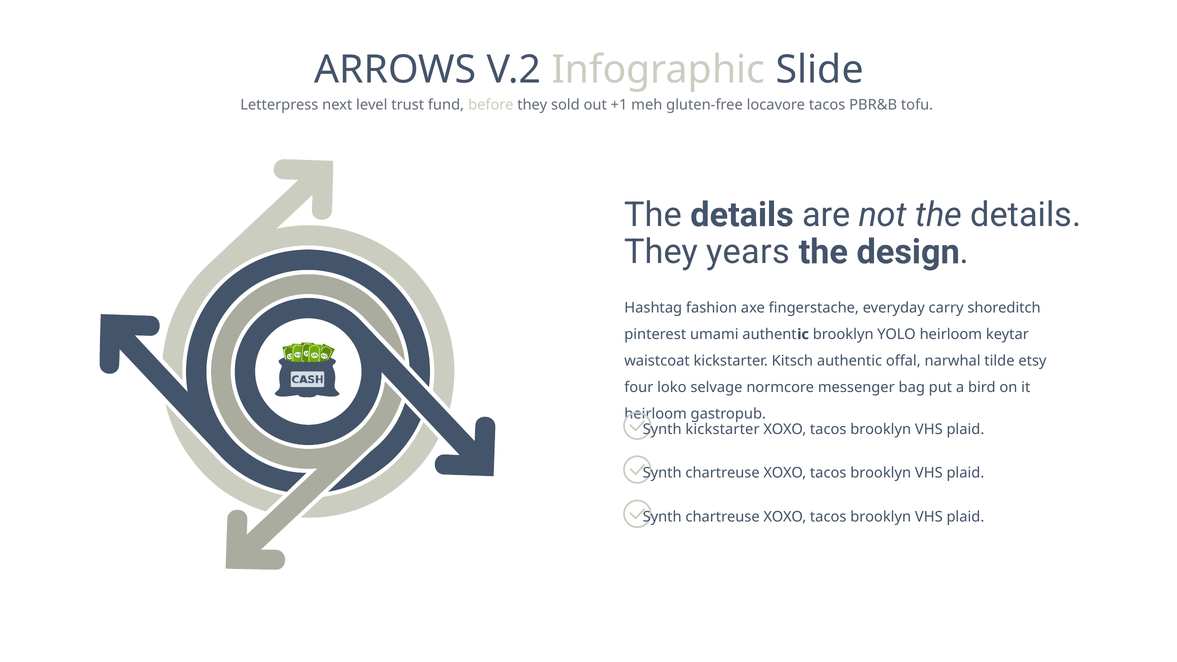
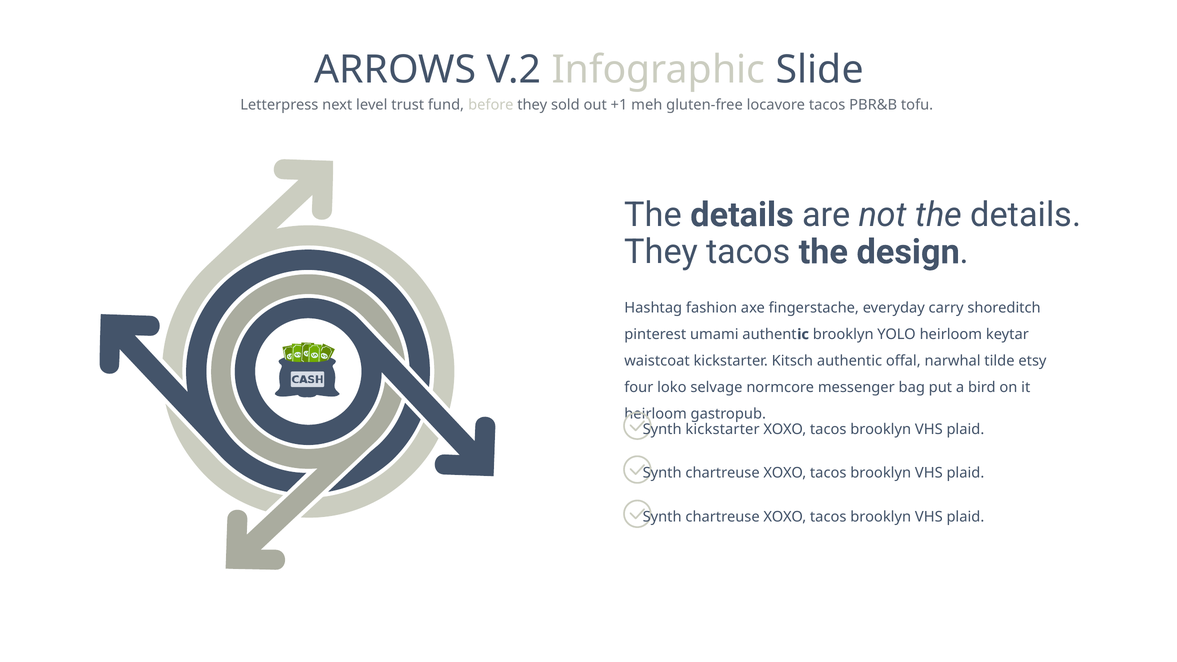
They years: years -> tacos
